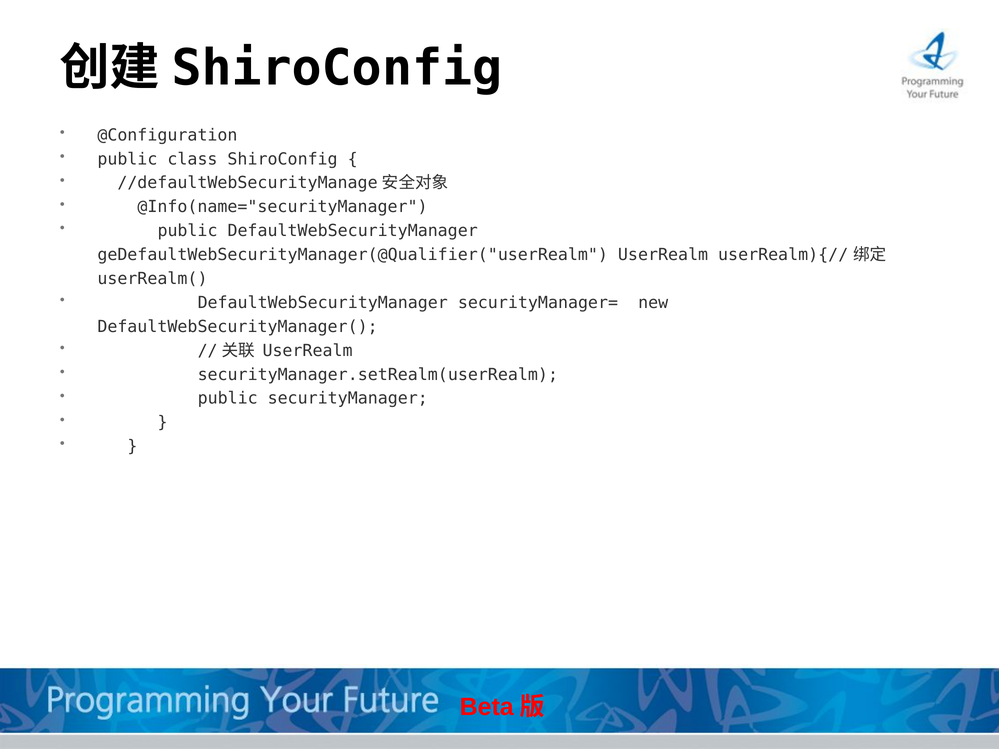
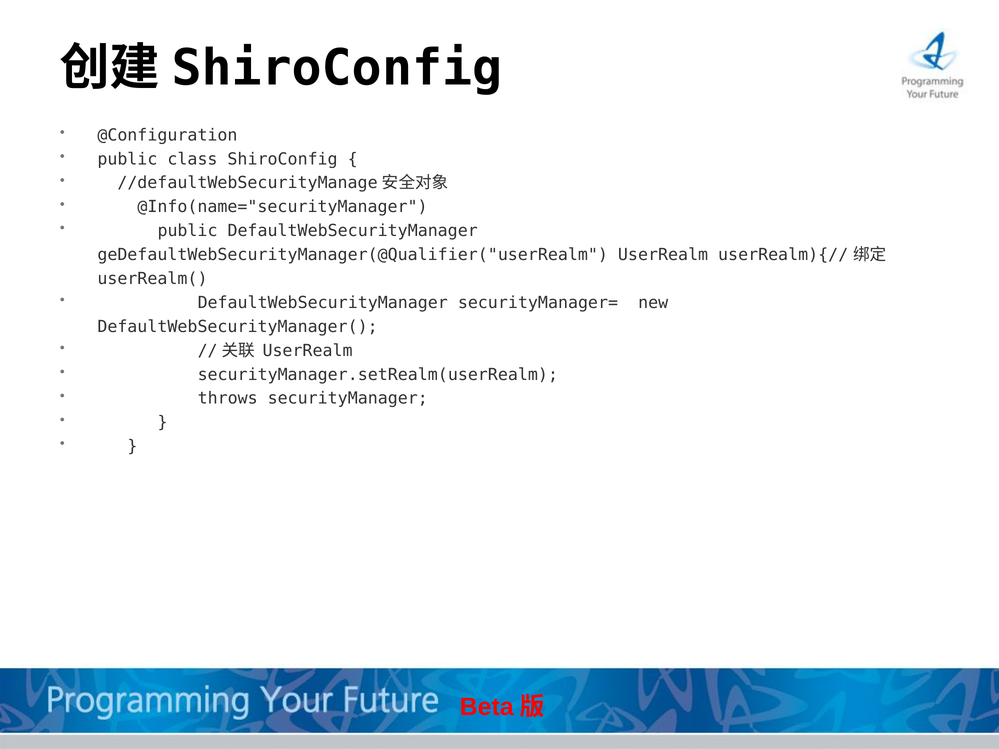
public at (228, 399): public -> throws
